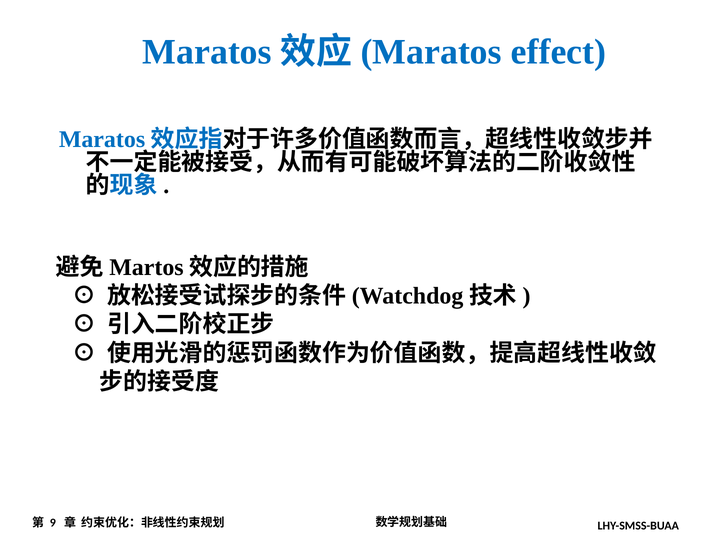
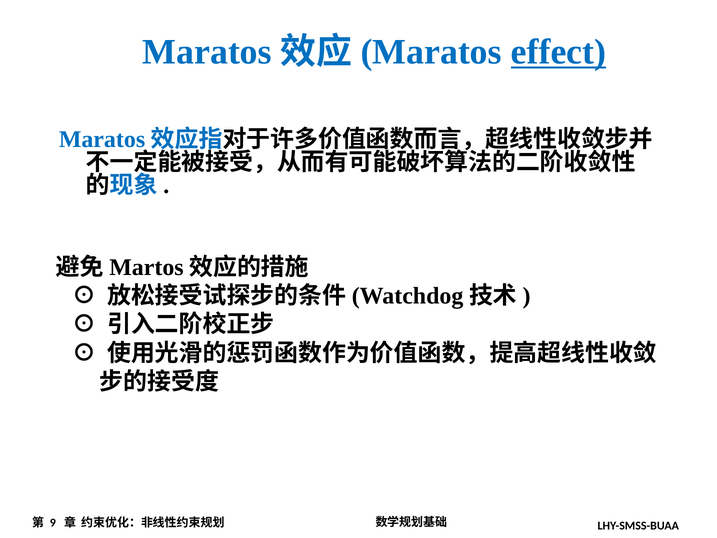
effect underline: none -> present
